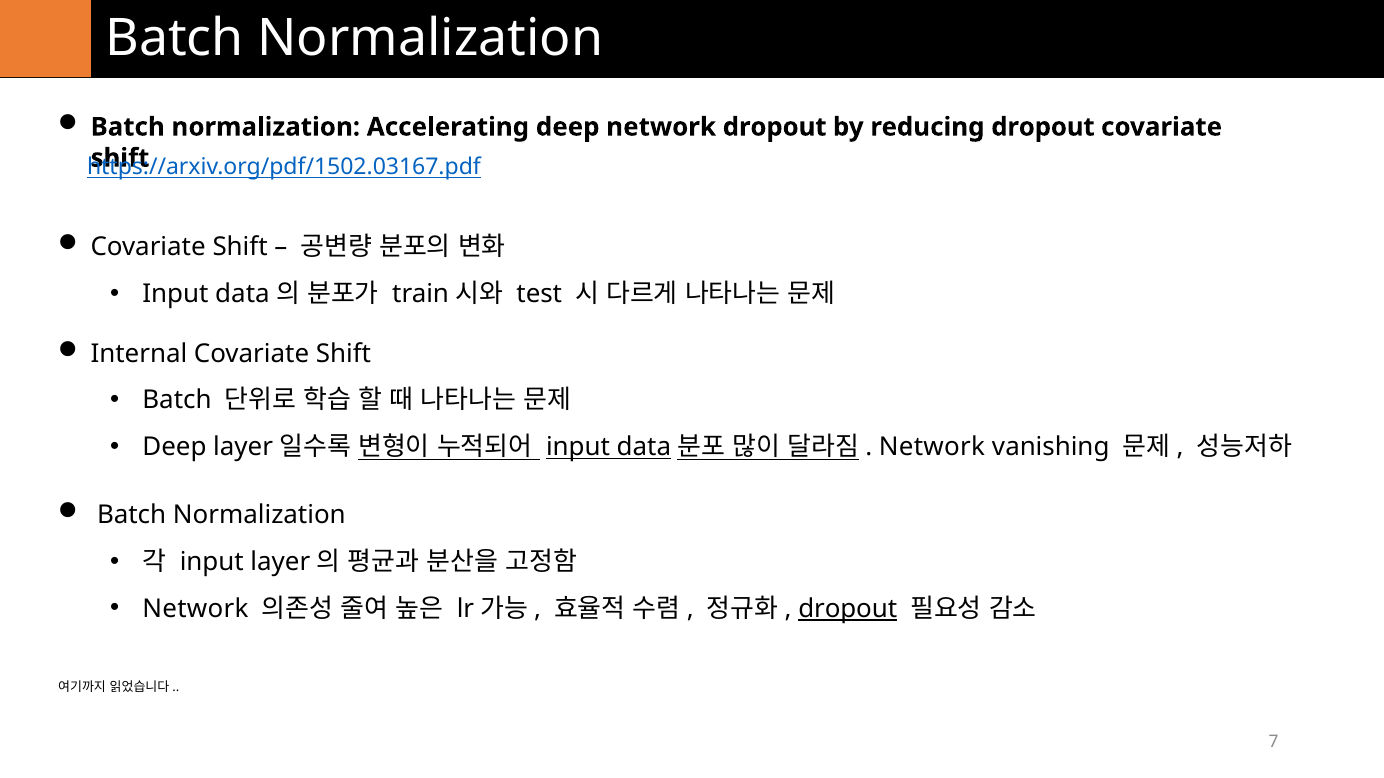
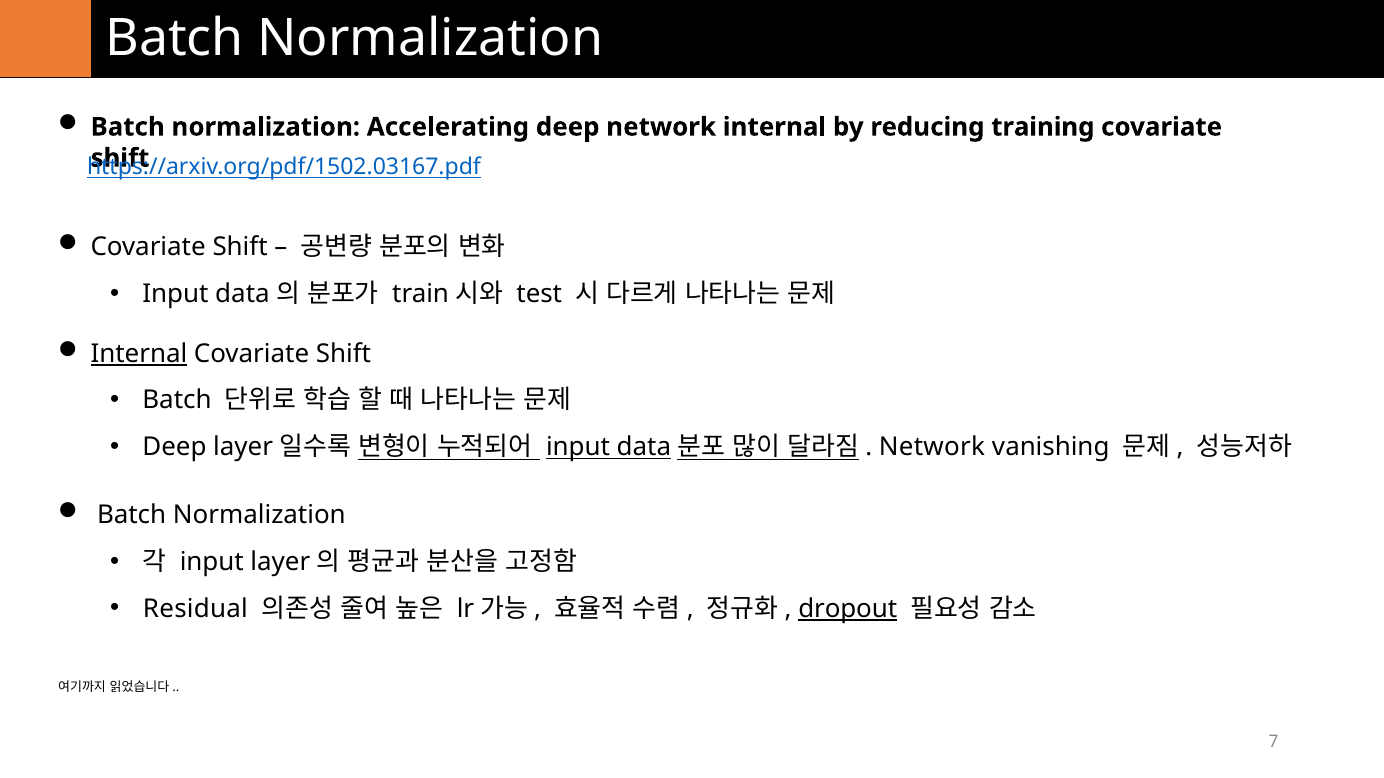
network dropout: dropout -> internal
reducing dropout: dropout -> training
Internal at (139, 354) underline: none -> present
Network at (195, 609): Network -> Residual
